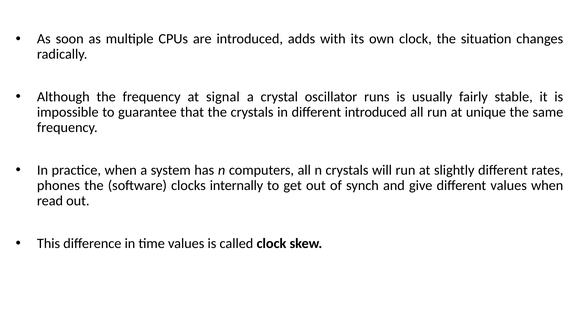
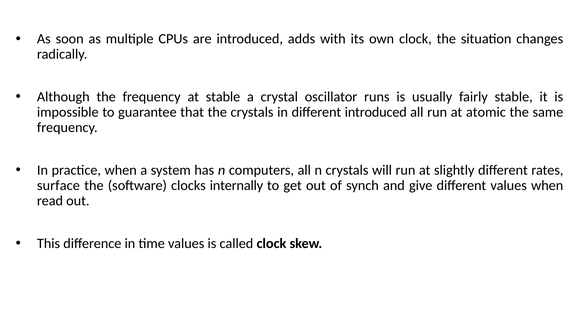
at signal: signal -> stable
unique: unique -> atomic
phones: phones -> surface
